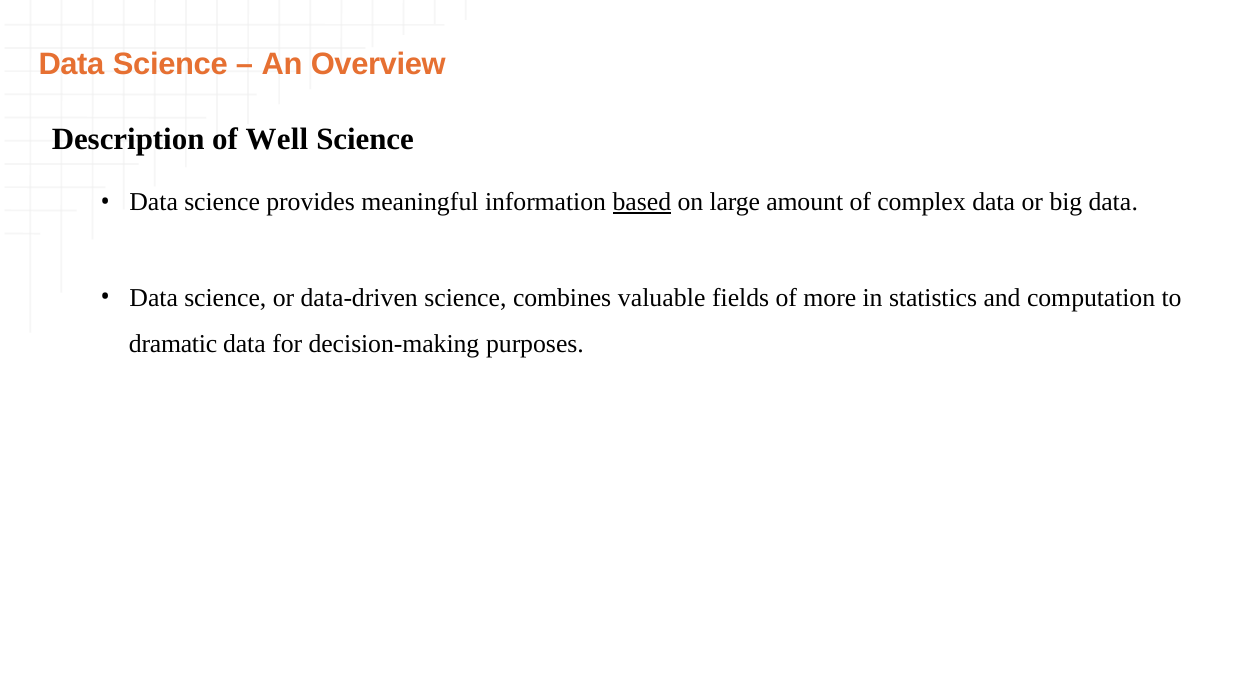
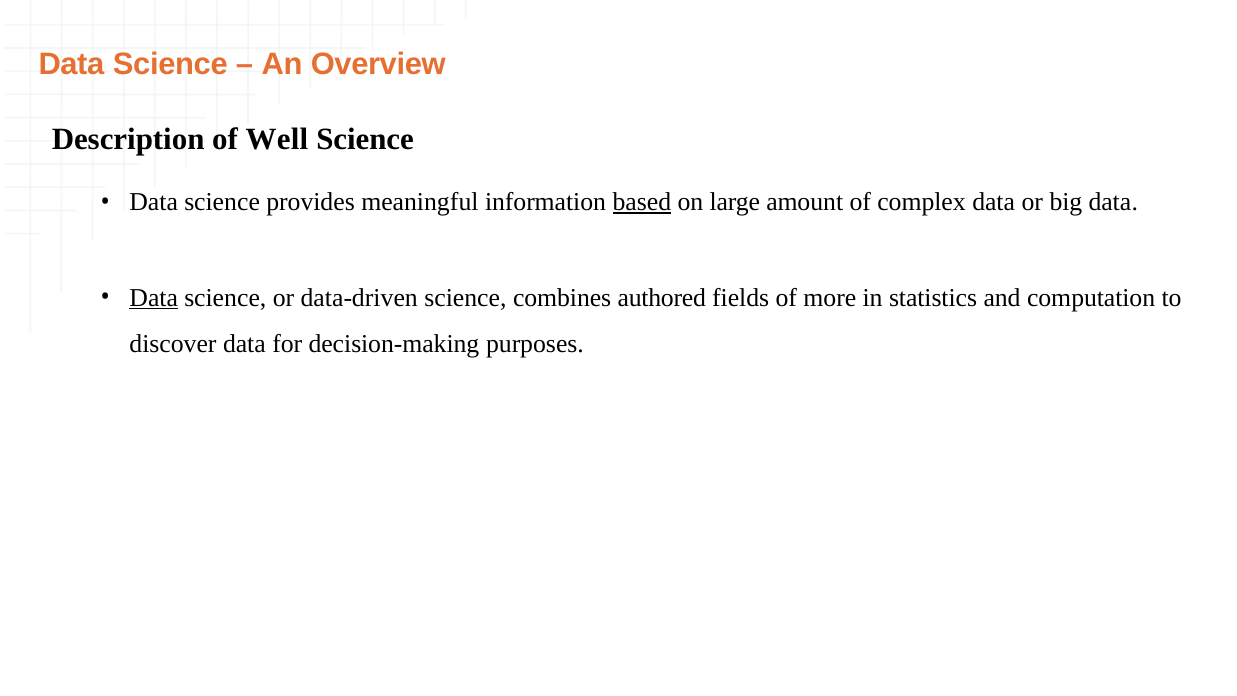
Data at (154, 298) underline: none -> present
valuable: valuable -> authored
dramatic: dramatic -> discover
